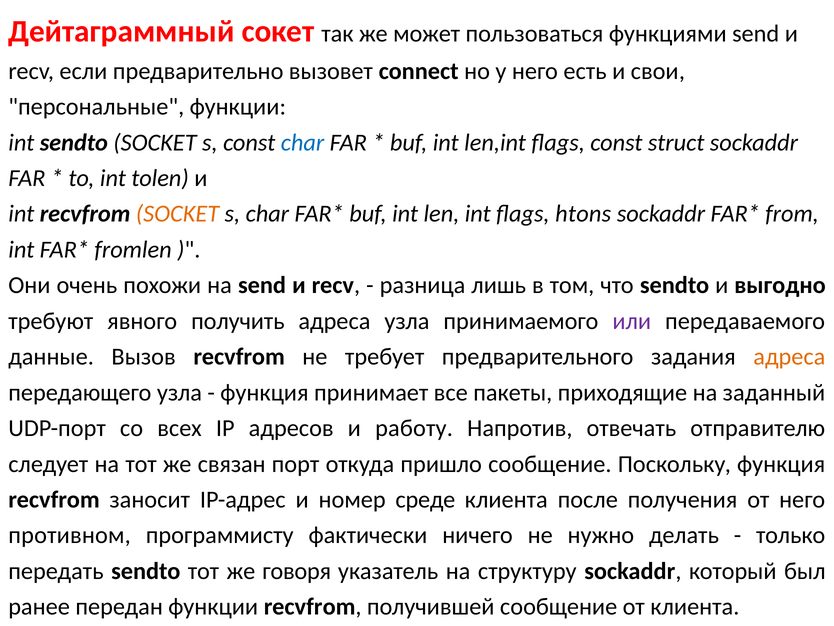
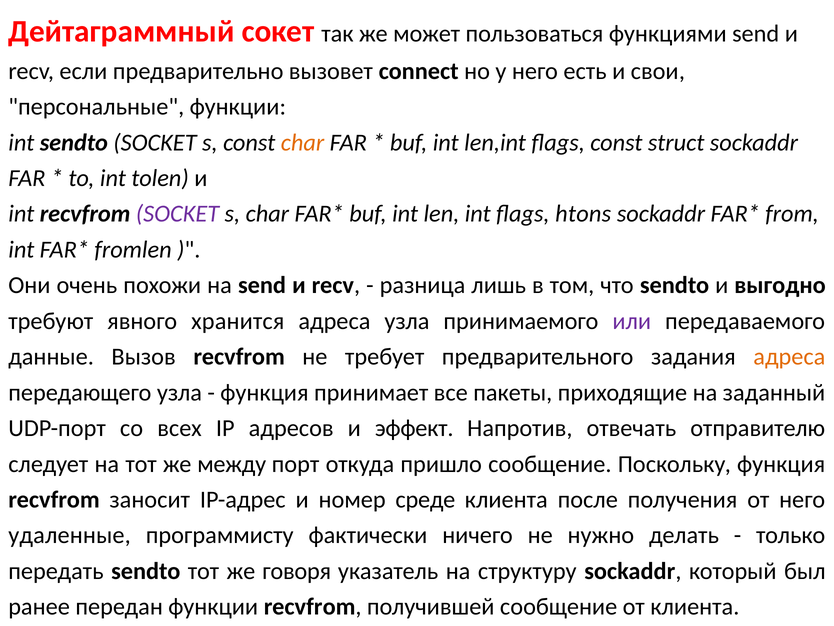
char at (303, 142) colour: blue -> orange
SOCKET at (177, 214) colour: orange -> purple
получить: получить -> хранится
работу: работу -> эффект
связан: связан -> между
противном: противном -> удаленные
